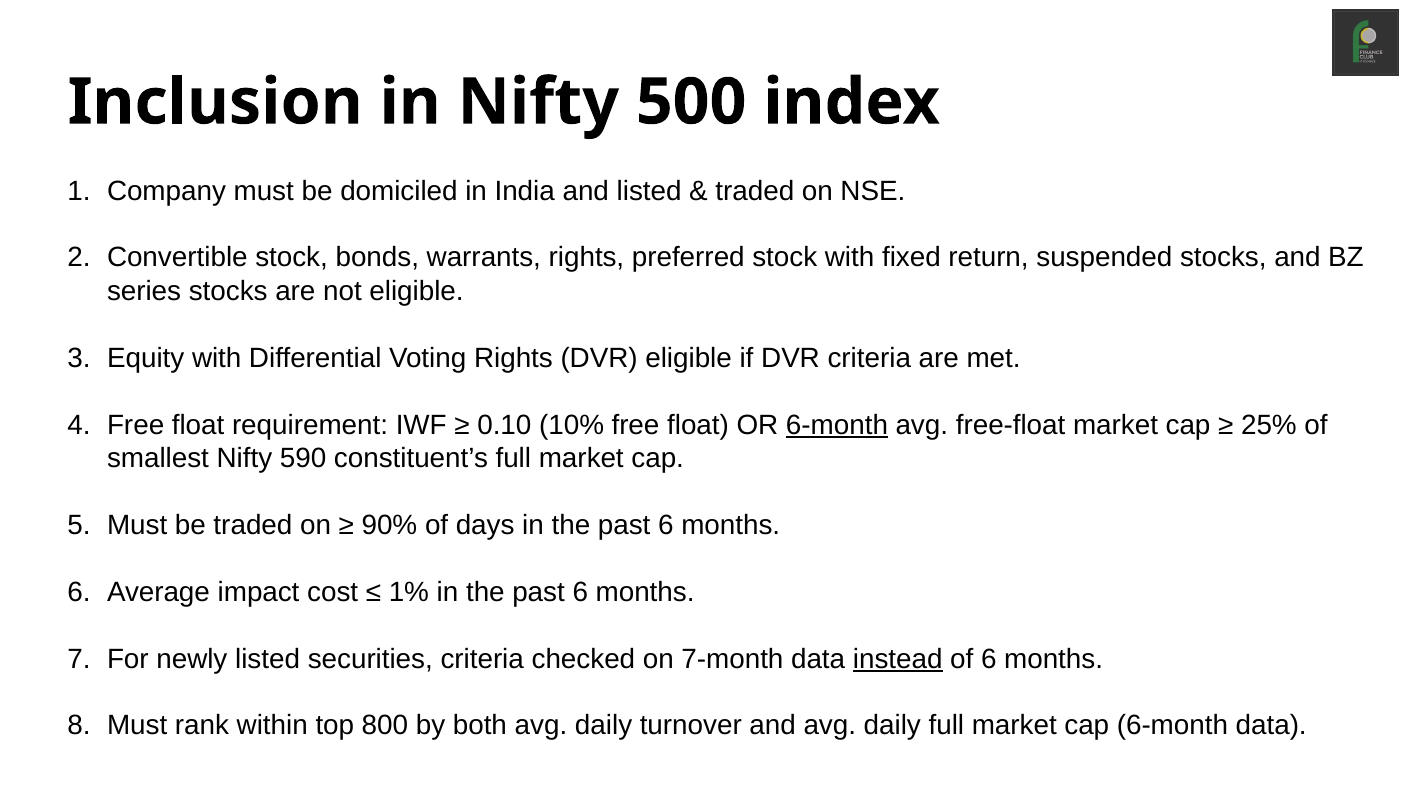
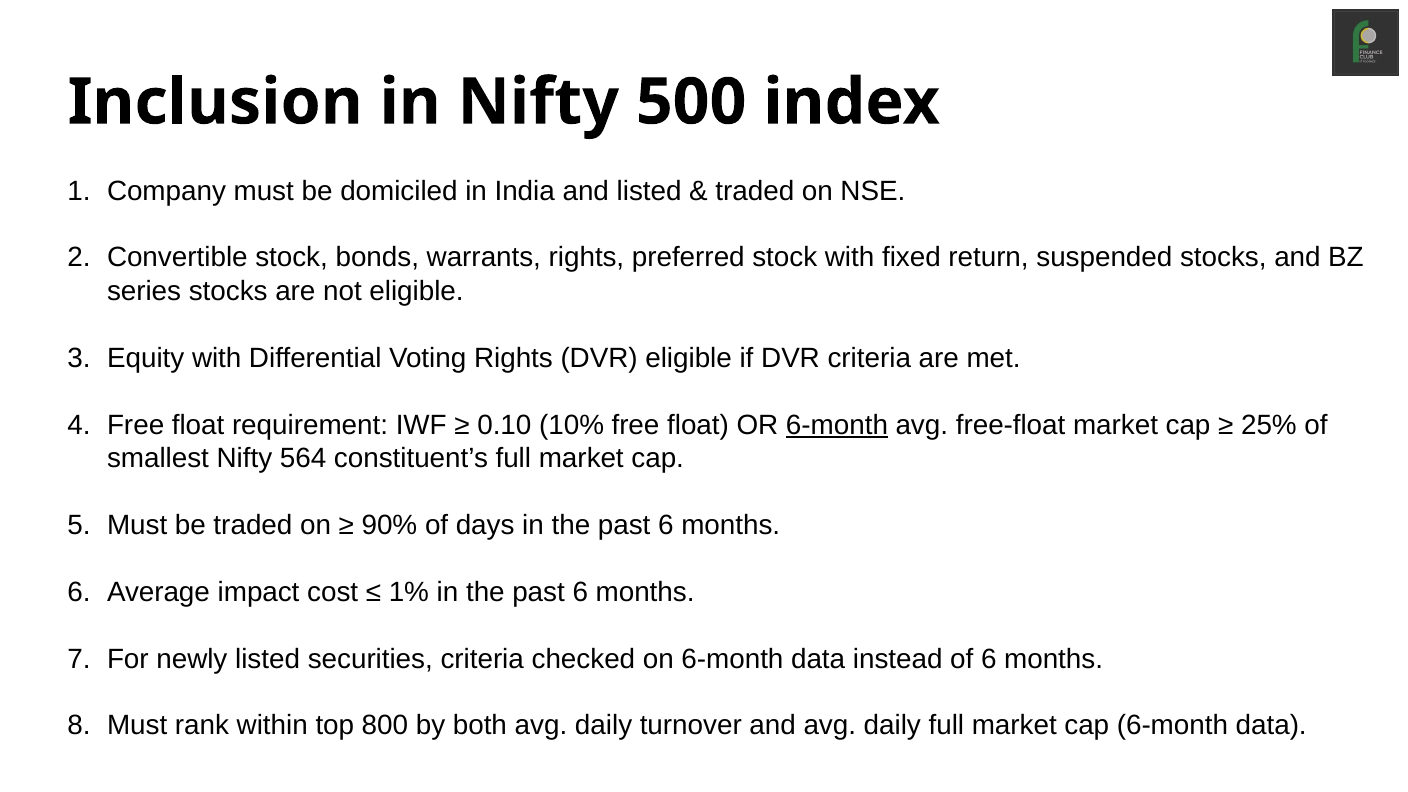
590: 590 -> 564
on 7-month: 7-month -> 6-month
instead underline: present -> none
